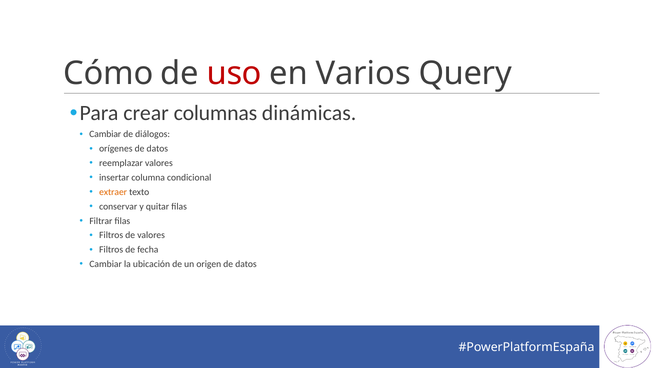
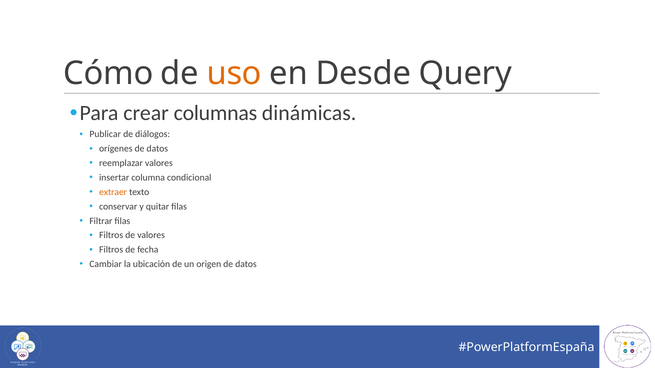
uso colour: red -> orange
Varios: Varios -> Desde
Cambiar at (105, 134): Cambiar -> Publicar
